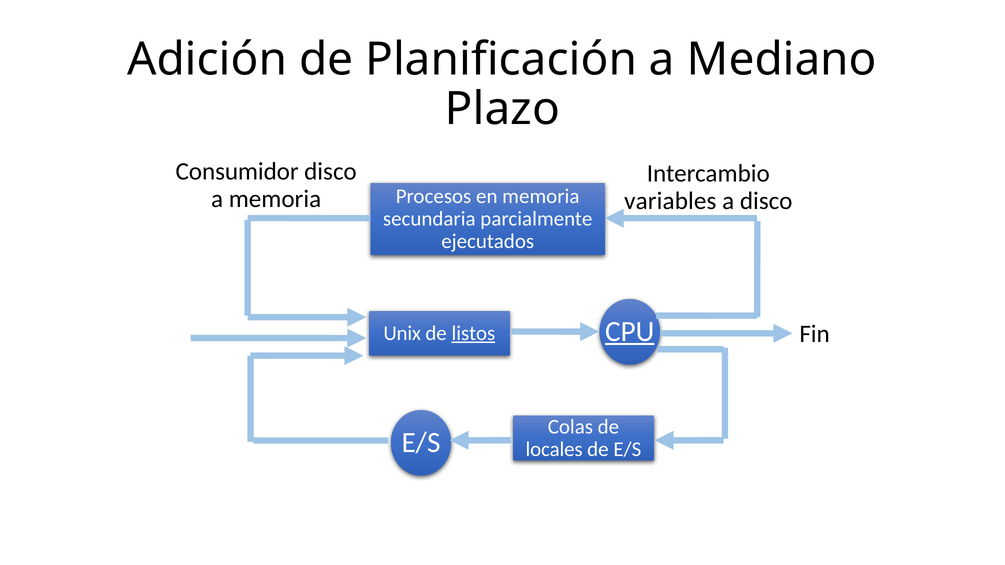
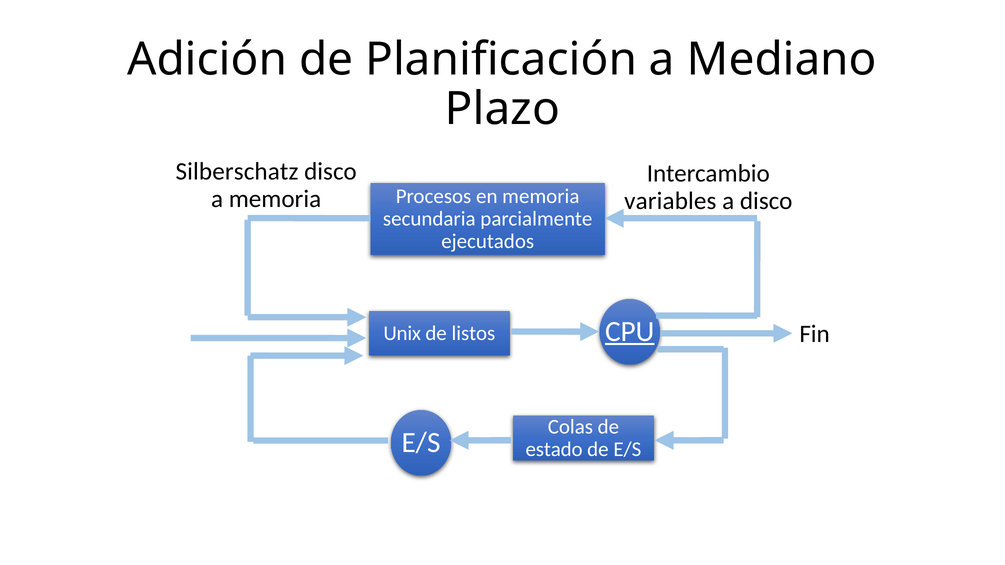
Consumidor: Consumidor -> Silberschatz
listos underline: present -> none
locales: locales -> estado
